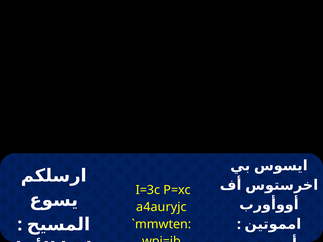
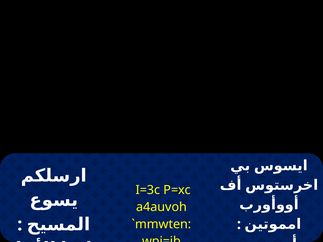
a4auryjc: a4auryjc -> a4auvoh
